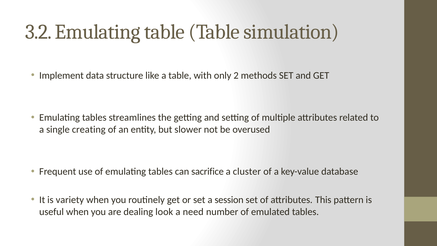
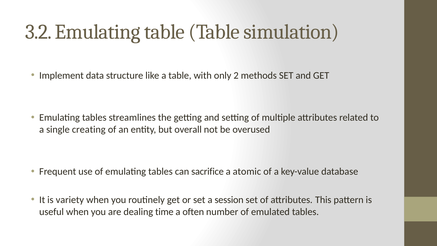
slower: slower -> overall
cluster: cluster -> atomic
look: look -> time
need: need -> often
